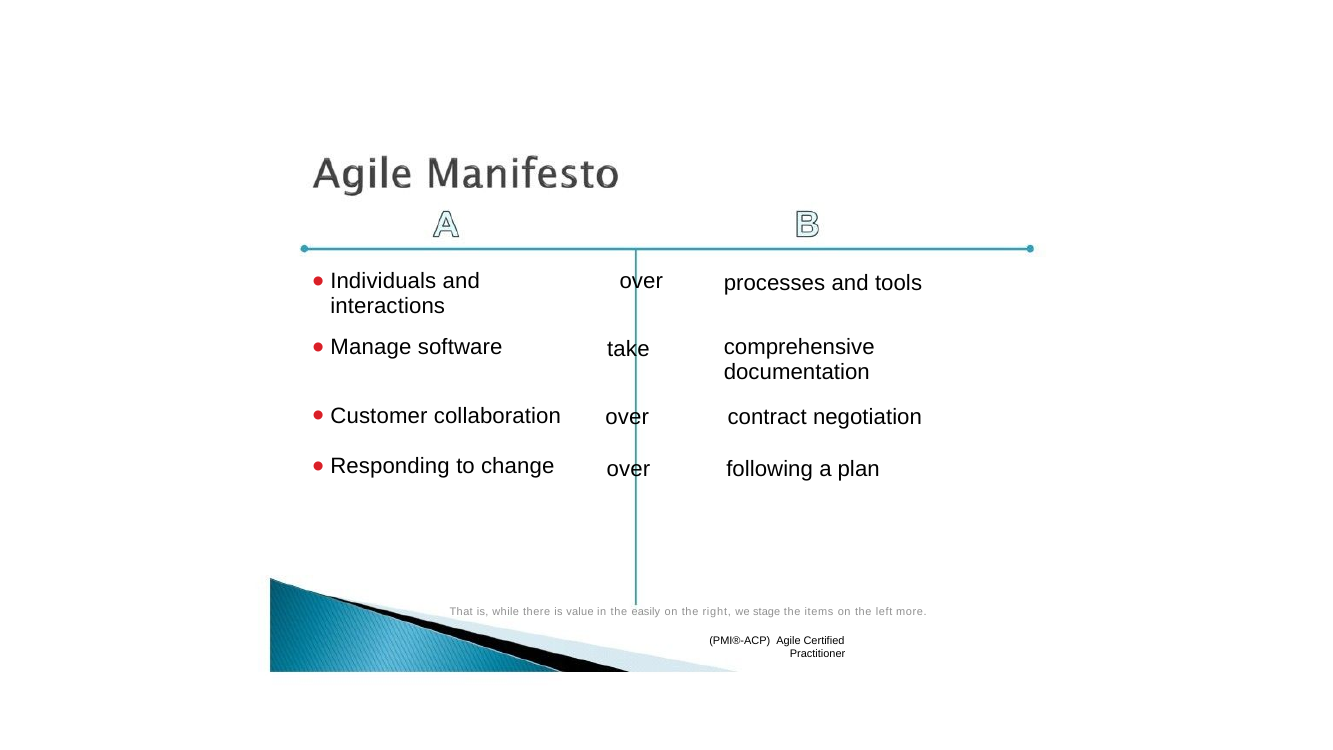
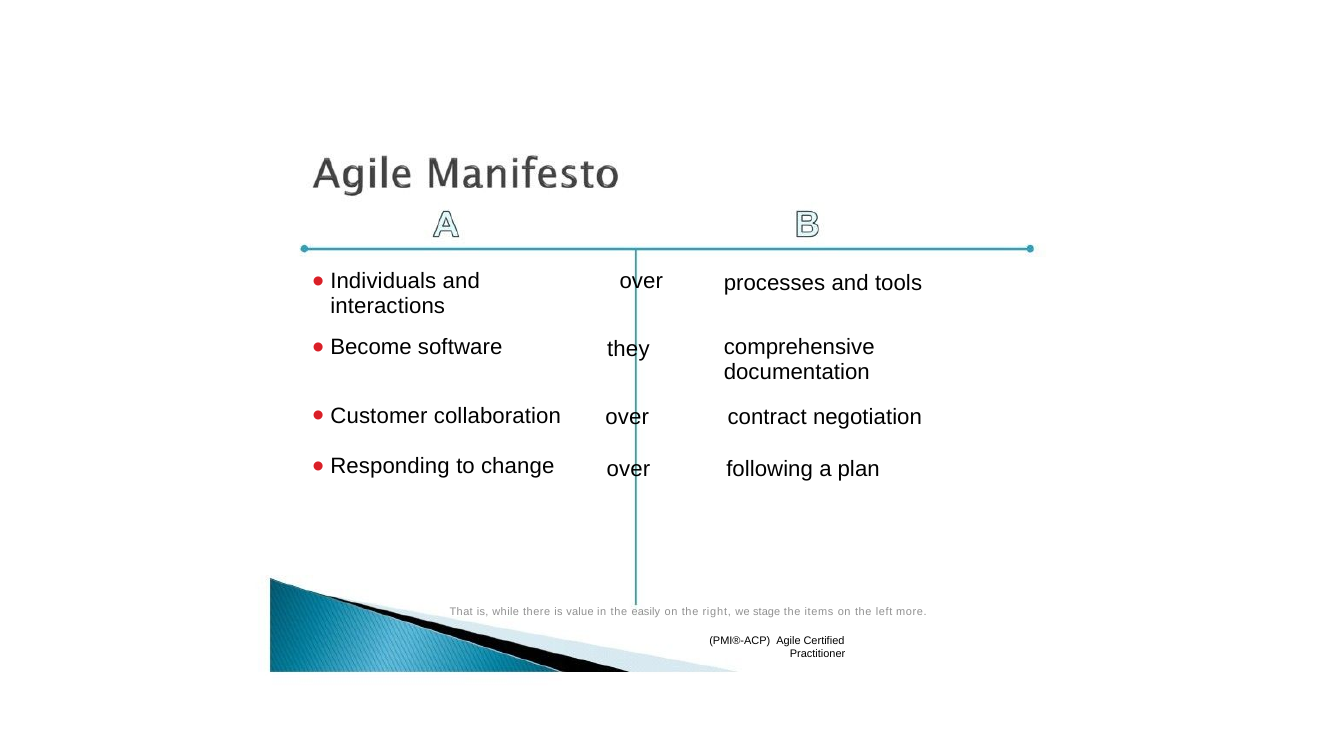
Manage: Manage -> Become
take: take -> they
